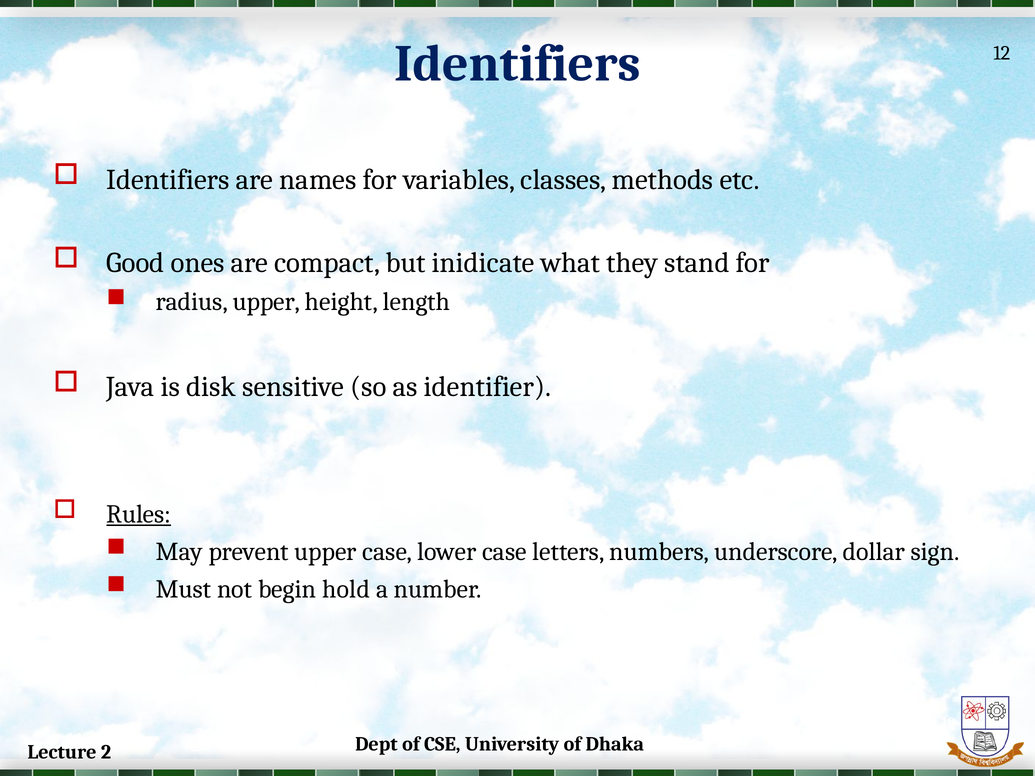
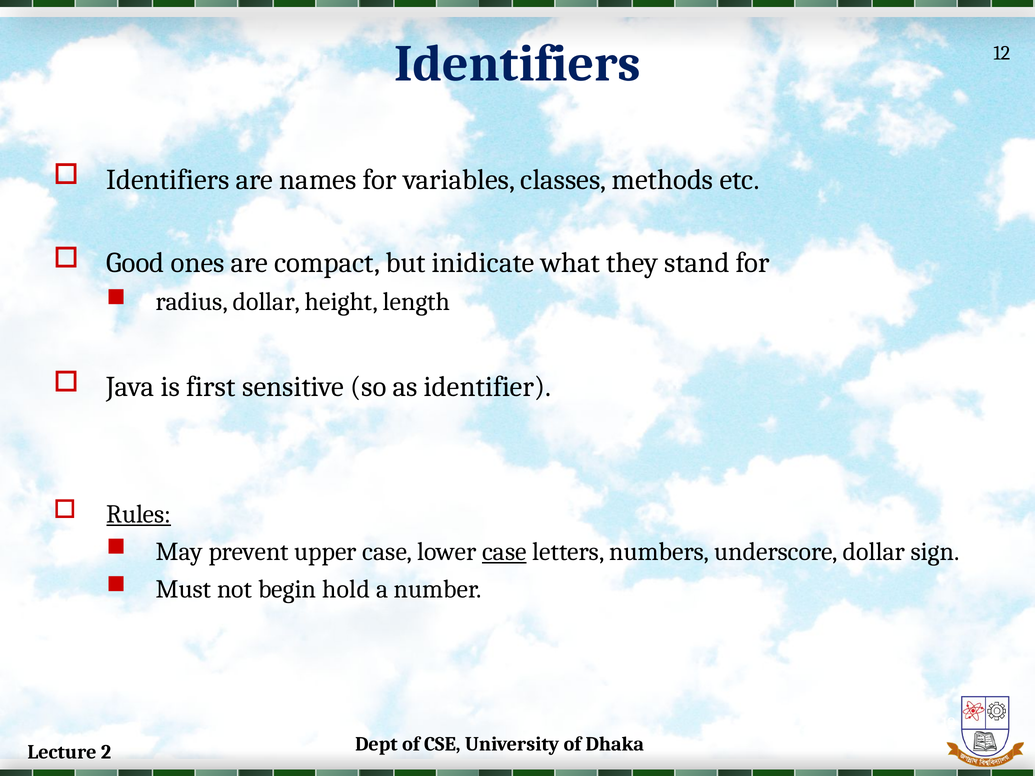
radius upper: upper -> dollar
disk: disk -> first
case at (504, 552) underline: none -> present
